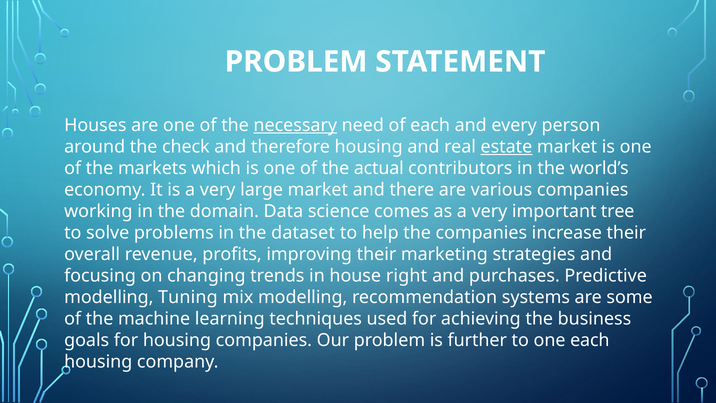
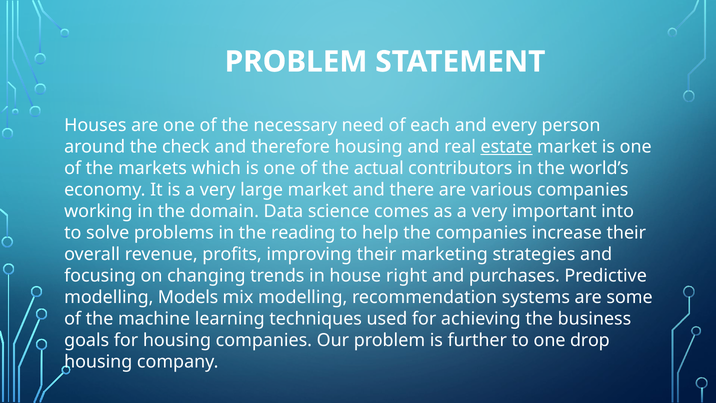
necessary underline: present -> none
tree: tree -> into
dataset: dataset -> reading
Tuning: Tuning -> Models
one each: each -> drop
